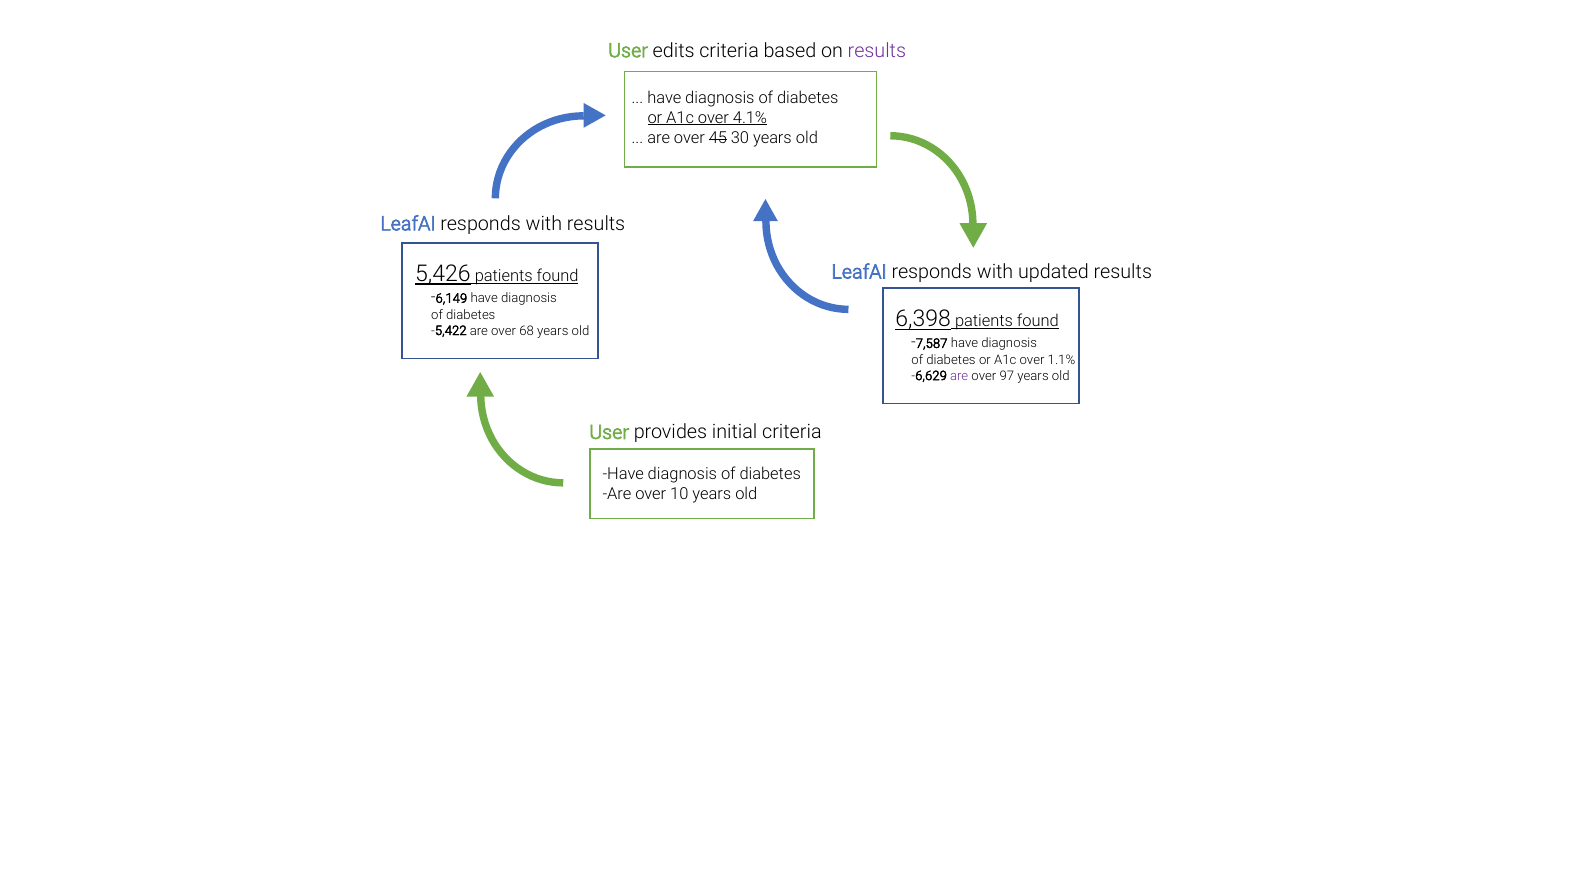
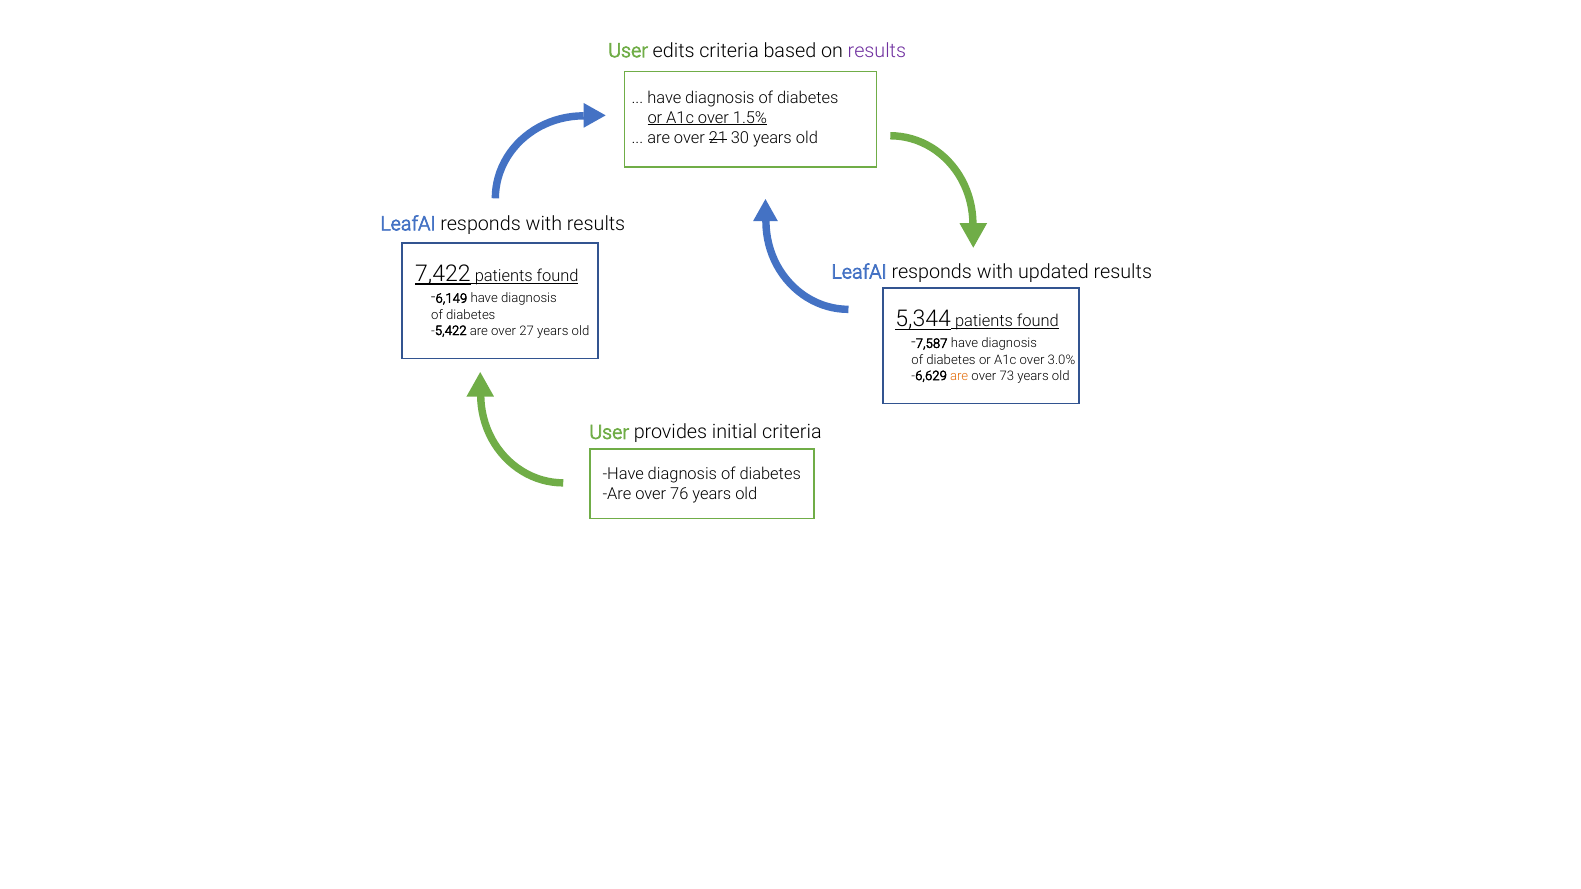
4.1%: 4.1% -> 1.5%
45: 45 -> 21
5,426: 5,426 -> 7,422
6,398: 6,398 -> 5,344
68: 68 -> 27
1.1%: 1.1% -> 3.0%
are at (959, 376) colour: purple -> orange
97: 97 -> 73
10: 10 -> 76
